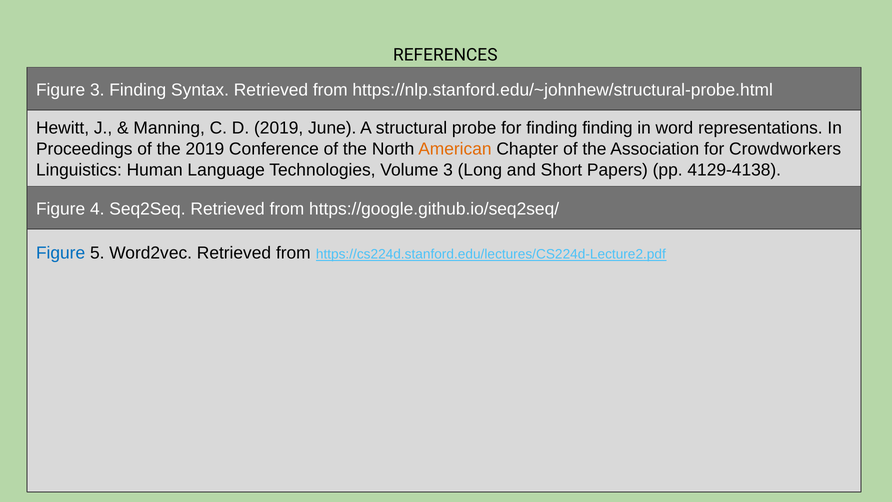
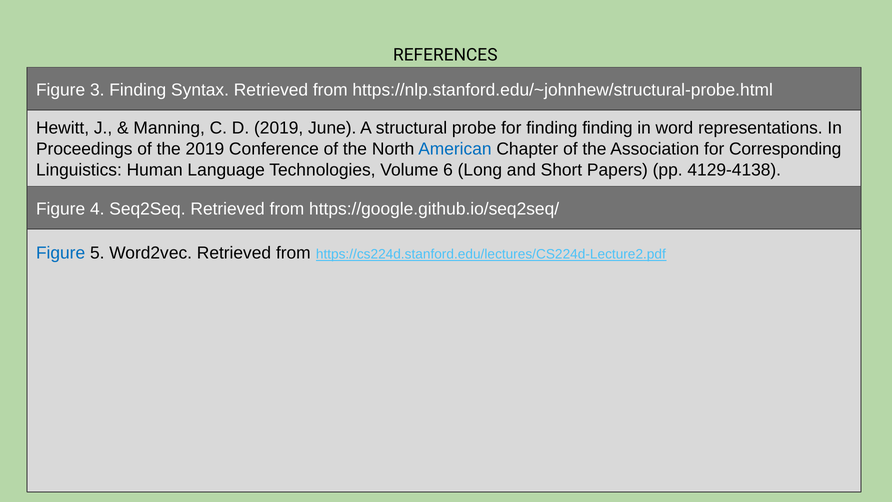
American colour: orange -> blue
Crowdworkers: Crowdworkers -> Corresponding
Volume 3: 3 -> 6
